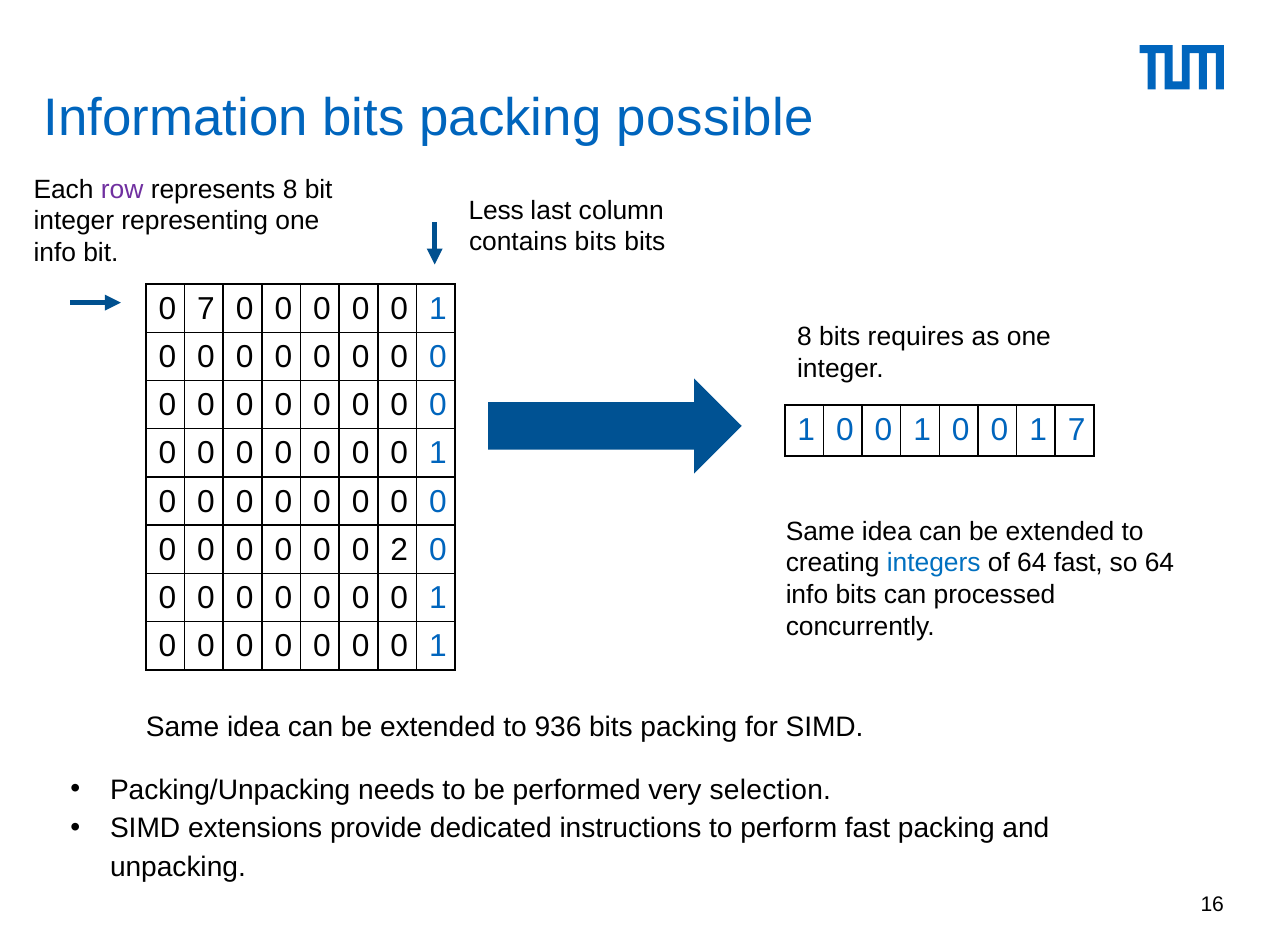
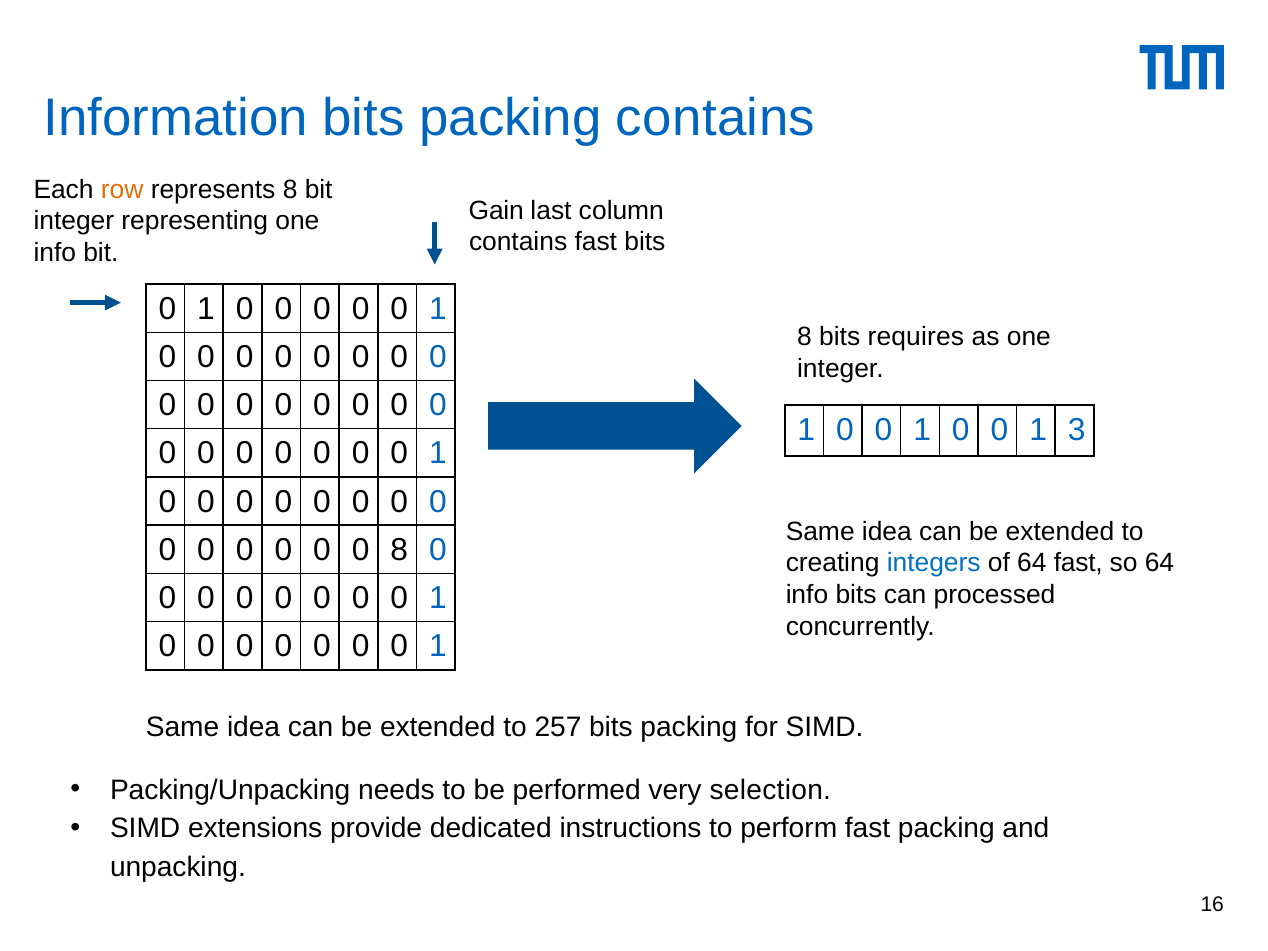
packing possible: possible -> contains
row colour: purple -> orange
Less: Less -> Gain
contains bits: bits -> fast
7 at (206, 309): 7 -> 1
1 7: 7 -> 3
0 2: 2 -> 8
936: 936 -> 257
